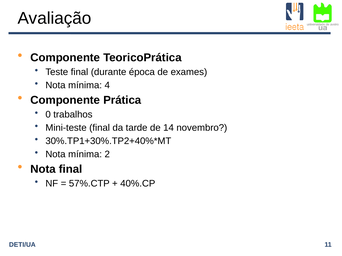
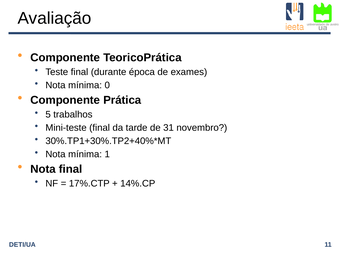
4: 4 -> 0
0: 0 -> 5
14: 14 -> 31
2: 2 -> 1
57%.CTP: 57%.CTP -> 17%.CTP
40%.CP: 40%.CP -> 14%.CP
